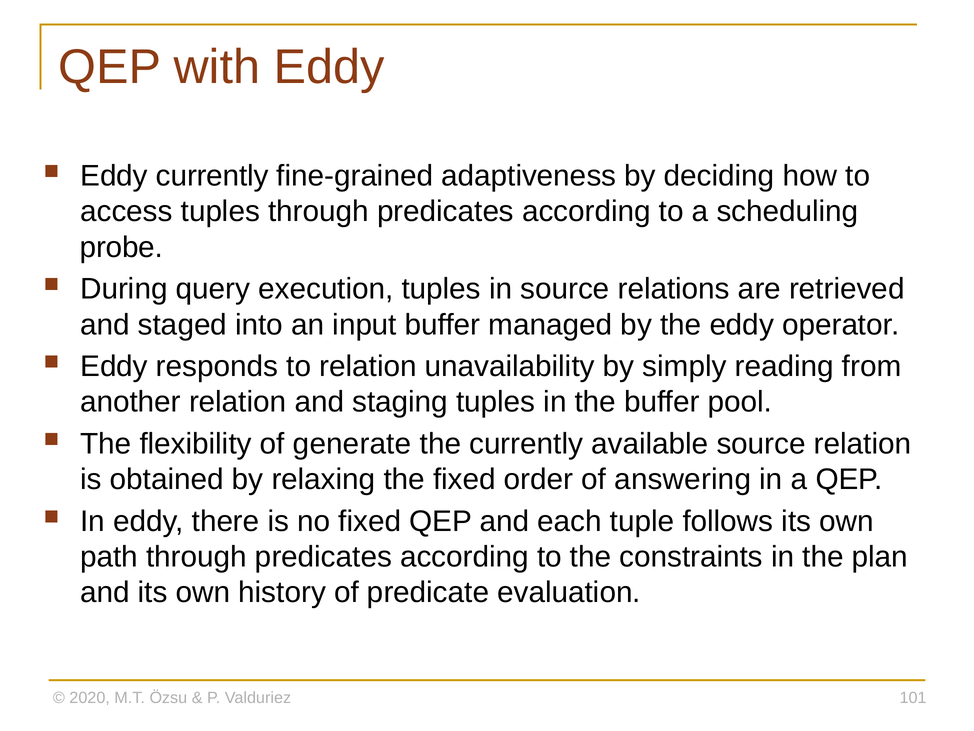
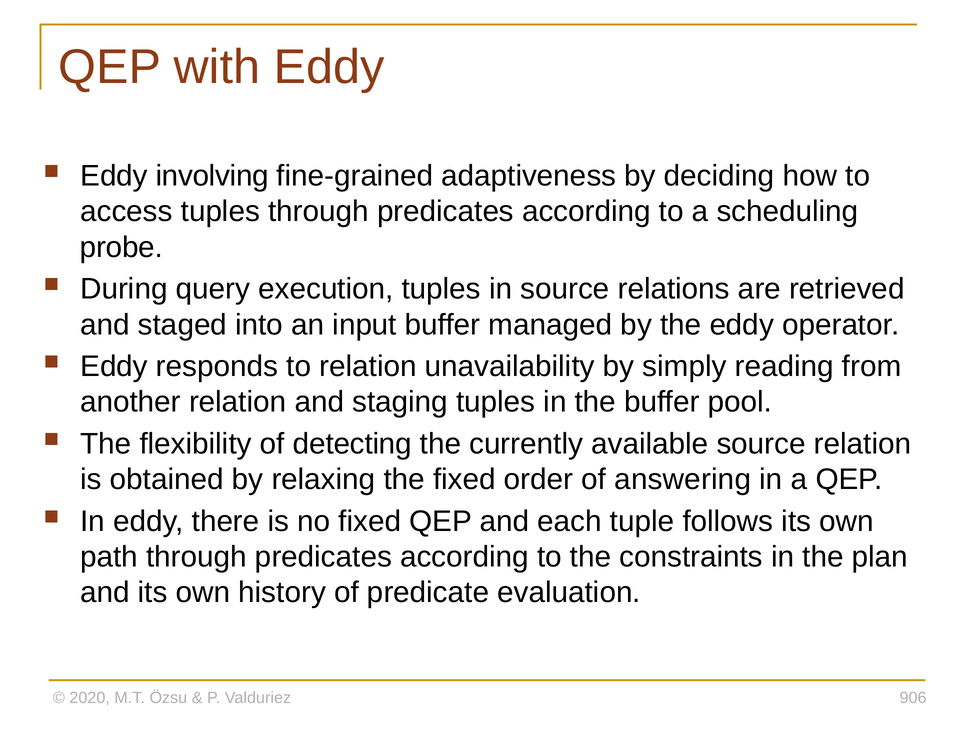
Eddy currently: currently -> involving
generate: generate -> detecting
101: 101 -> 906
